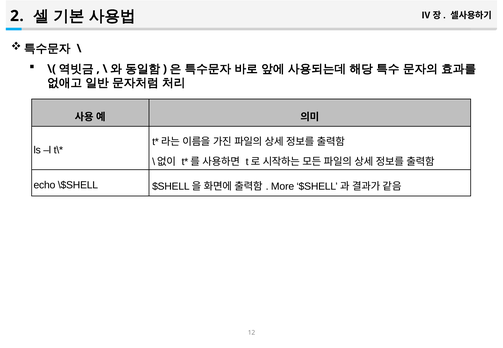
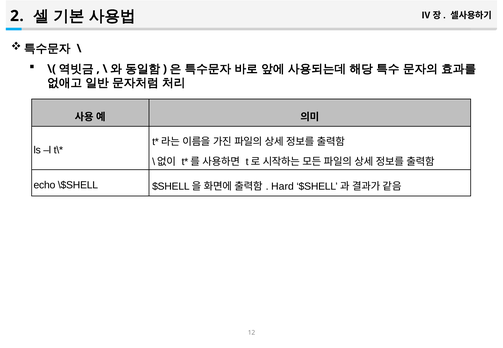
More: More -> Hard
